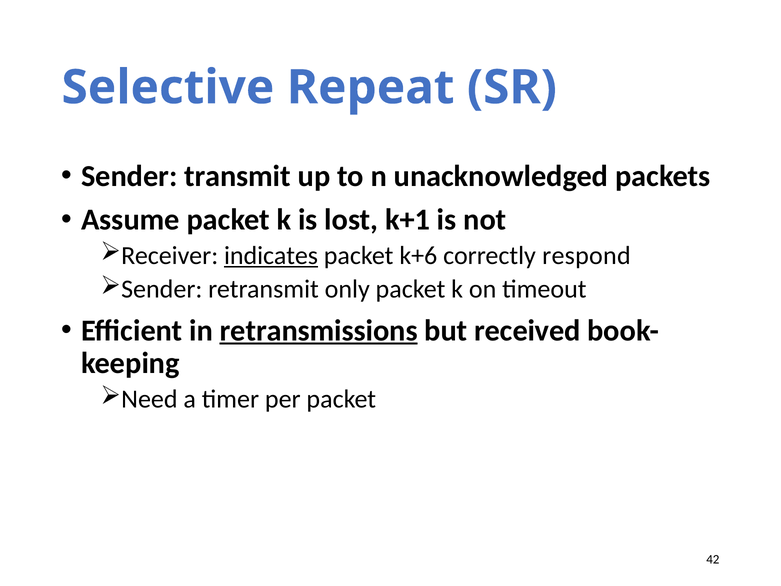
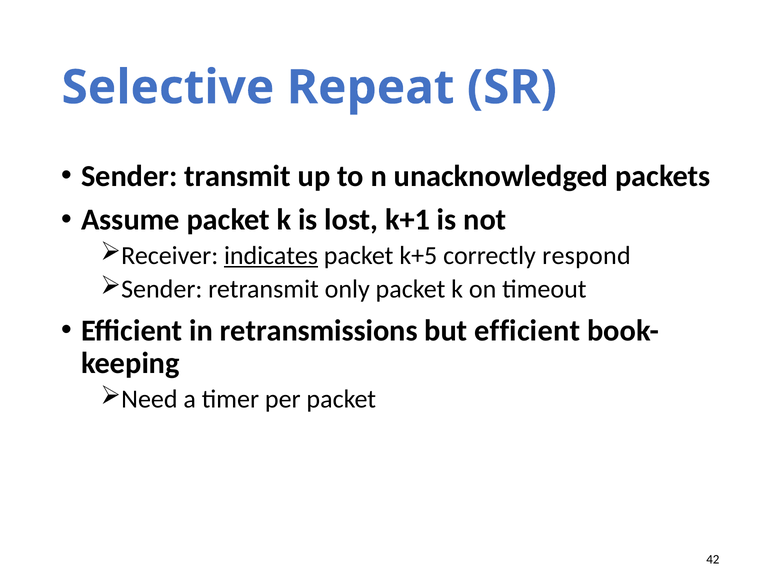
k+6: k+6 -> k+5
retransmissions underline: present -> none
but received: received -> efficient
